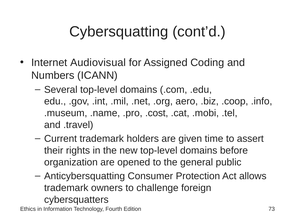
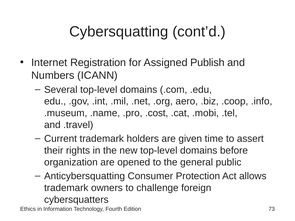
Audiovisual: Audiovisual -> Registration
Coding: Coding -> Publish
